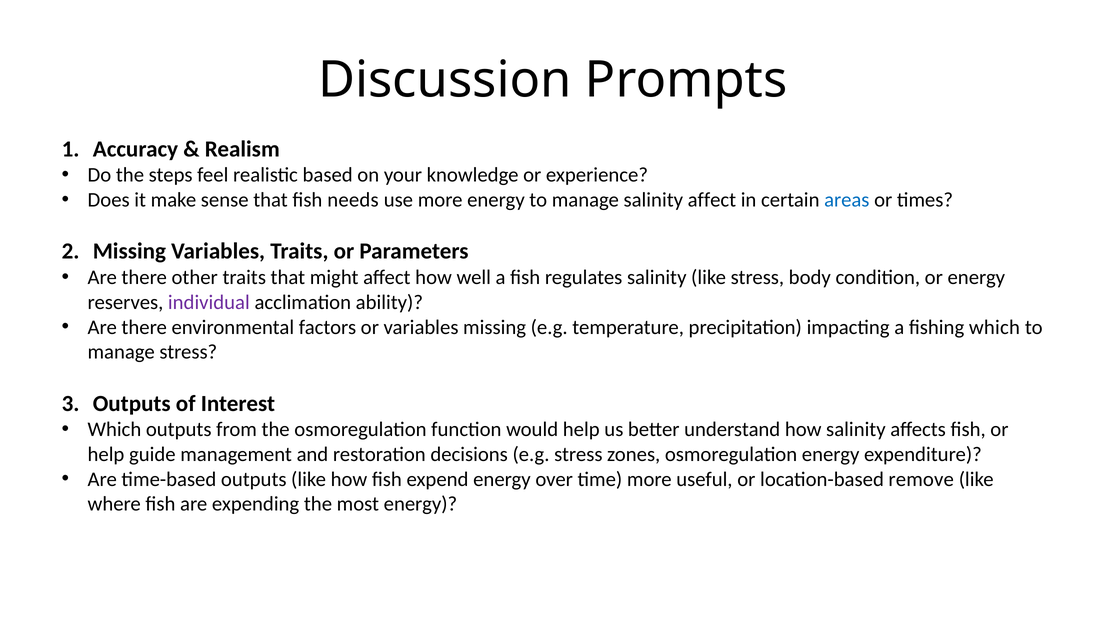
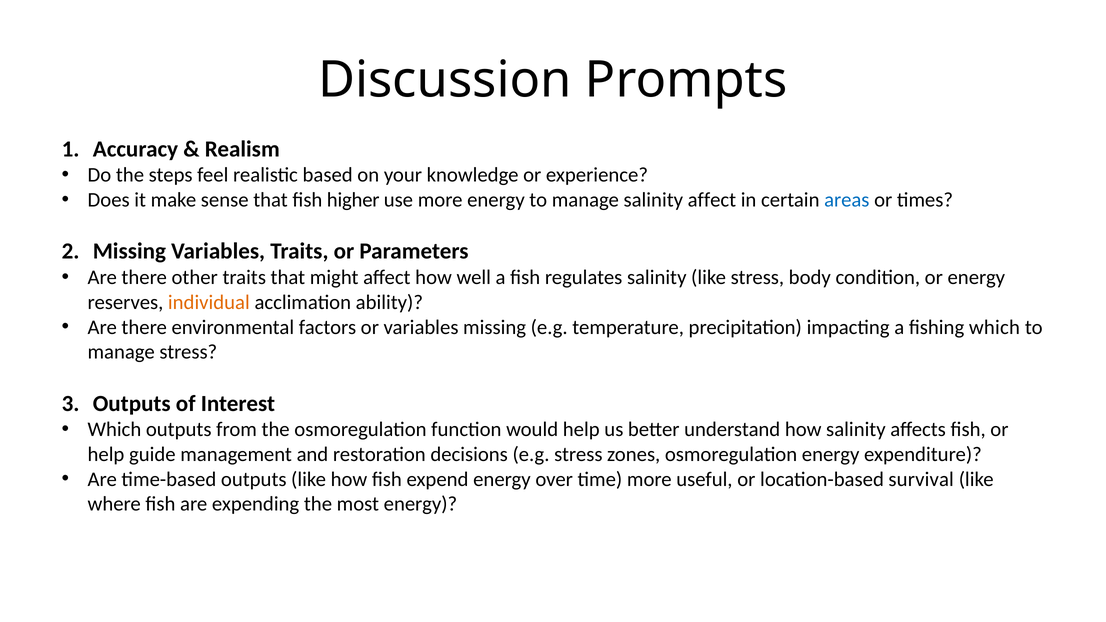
needs: needs -> higher
individual colour: purple -> orange
remove: remove -> survival
